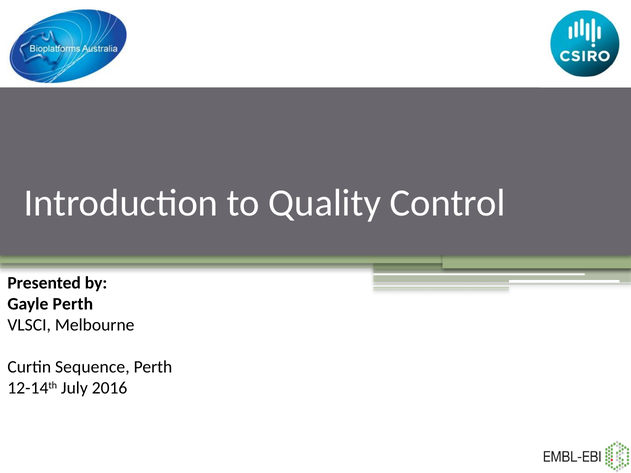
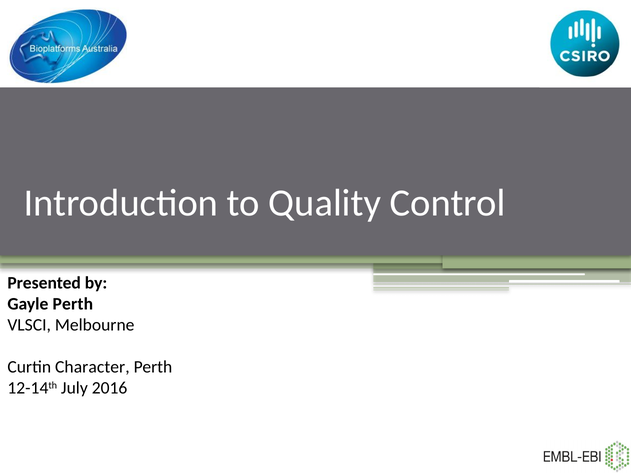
Sequence: Sequence -> Character
